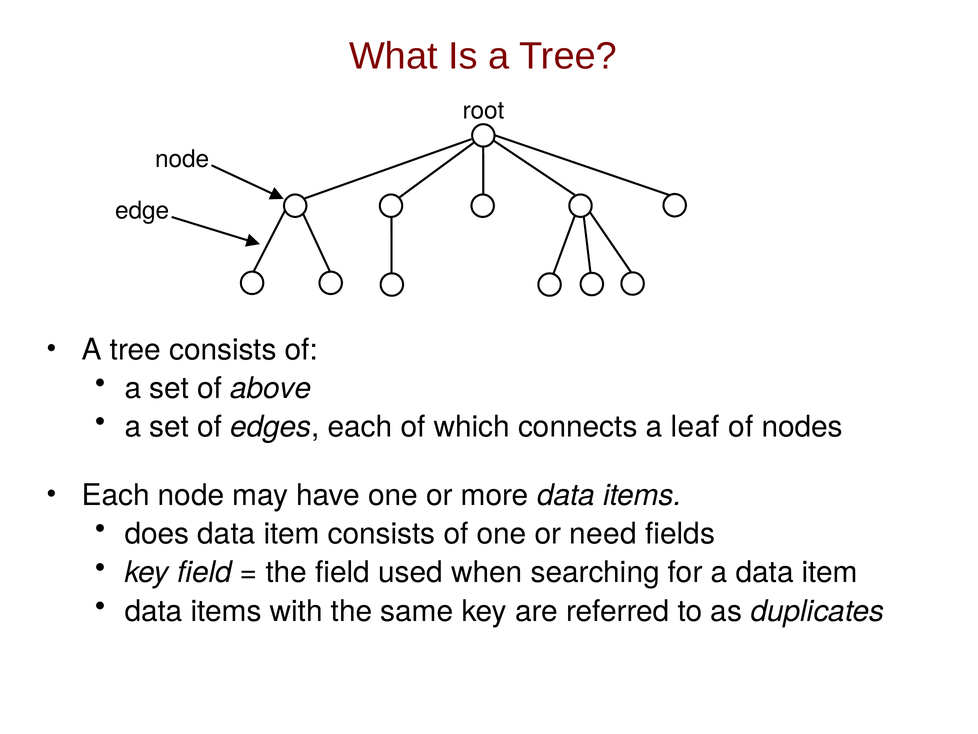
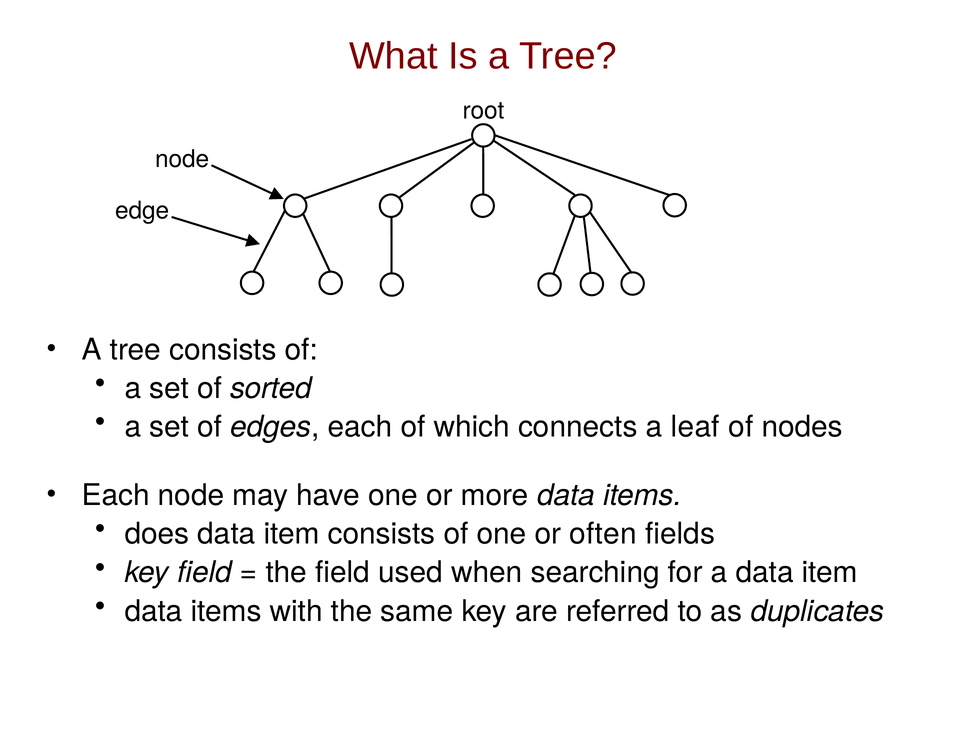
above: above -> sorted
need: need -> often
